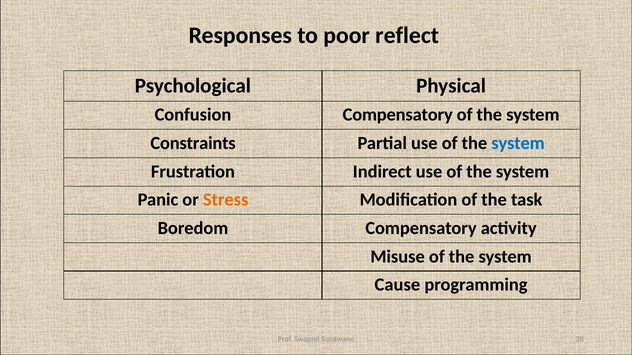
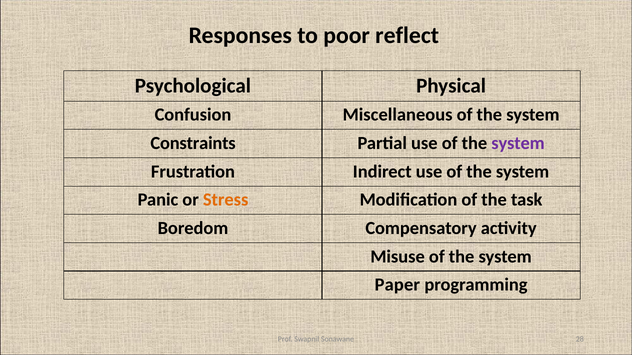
Confusion Compensatory: Compensatory -> Miscellaneous
system at (518, 143) colour: blue -> purple
Cause: Cause -> Paper
